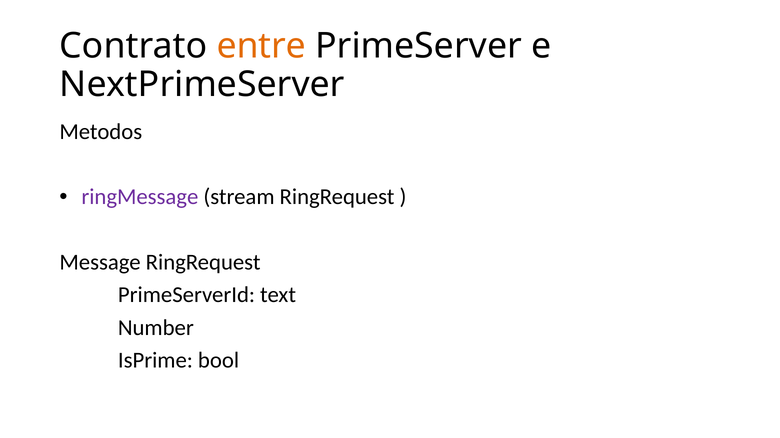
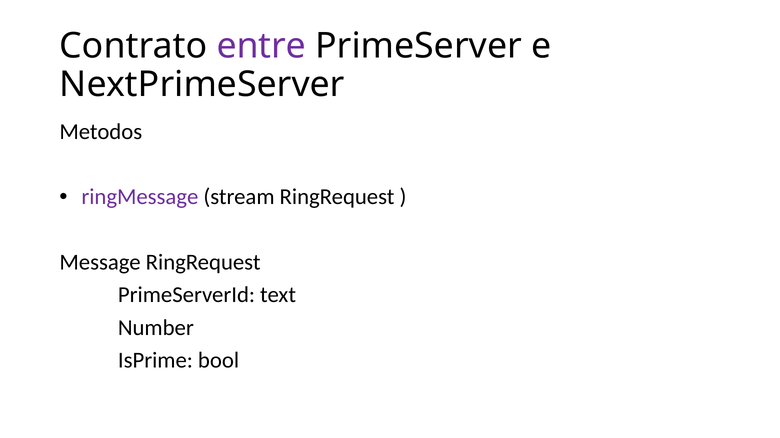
entre colour: orange -> purple
